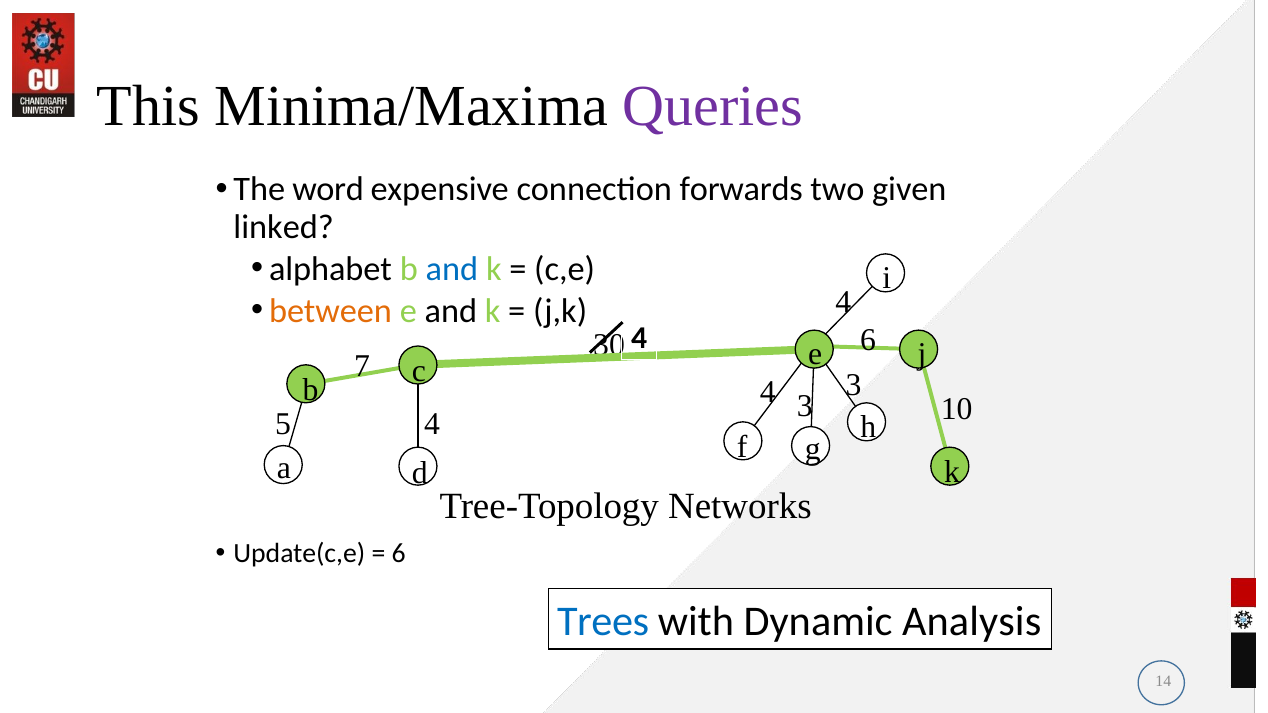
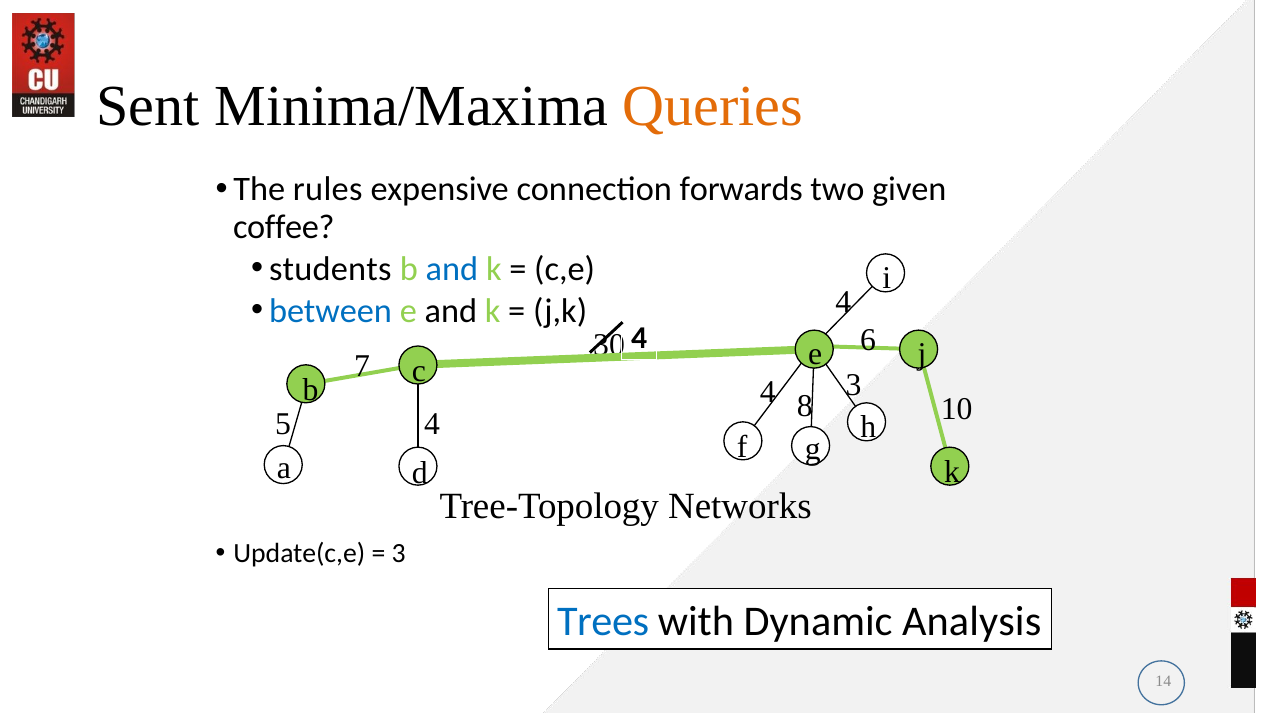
This: This -> Sent
Queries colour: purple -> orange
word: word -> rules
linked: linked -> coffee
alphabet: alphabet -> students
between colour: orange -> blue
4 3: 3 -> 8
6 at (399, 554): 6 -> 3
